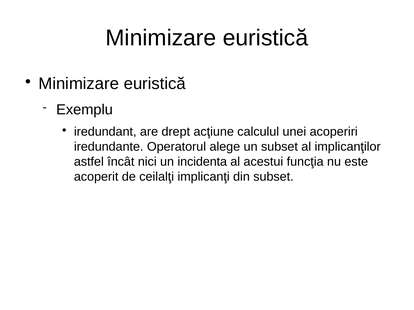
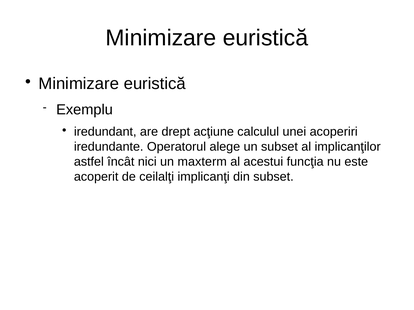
incidenta: incidenta -> maxterm
